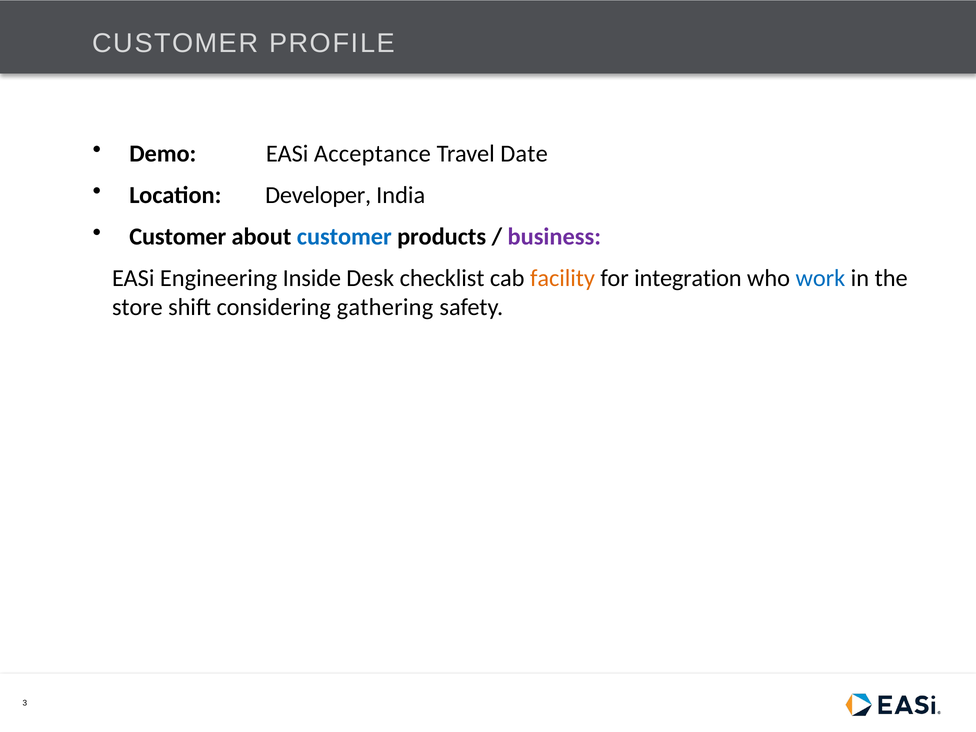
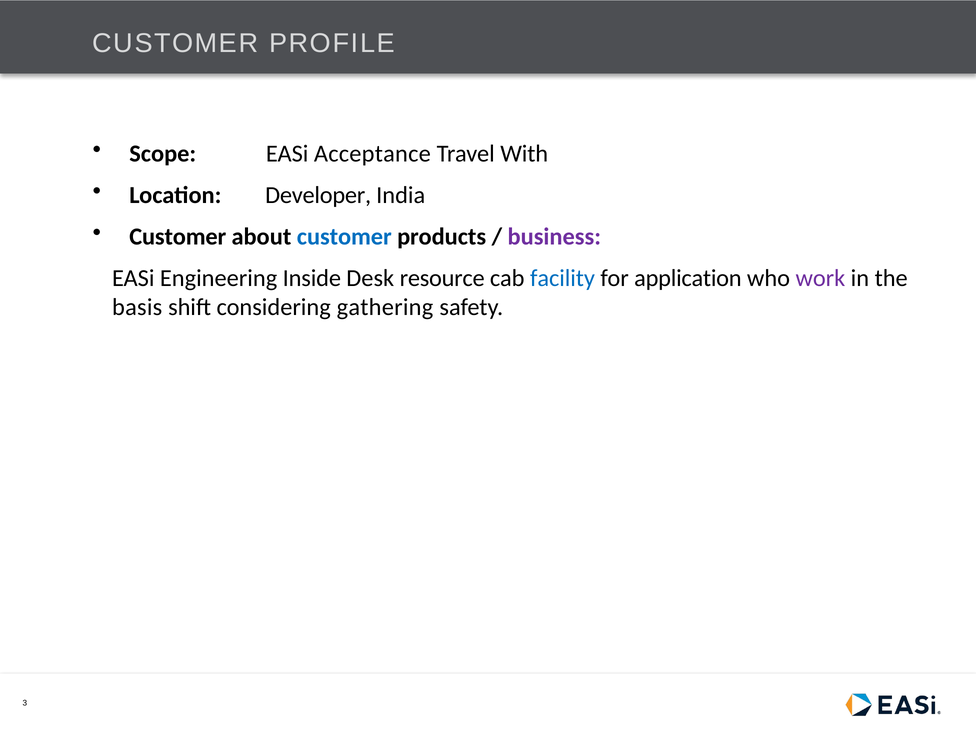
Demo: Demo -> Scope
Date: Date -> With
checklist: checklist -> resource
facility colour: orange -> blue
integration: integration -> application
work colour: blue -> purple
store: store -> basis
